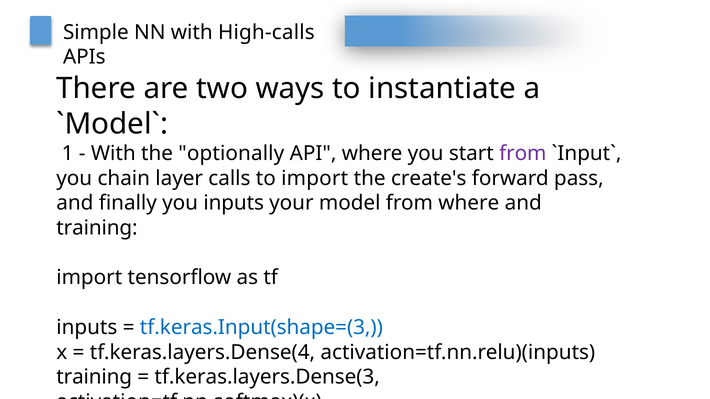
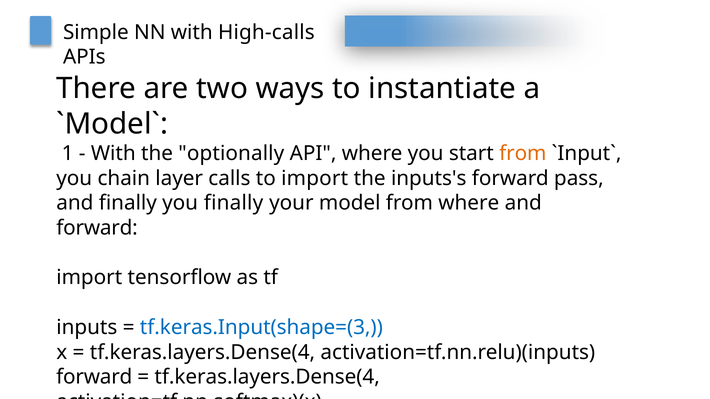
from at (523, 154) colour: purple -> orange
create's: create's -> inputs's
you inputs: inputs -> finally
training at (97, 228): training -> forward
training at (94, 377): training -> forward
tf.keras.layers.Dense(3 at (267, 377): tf.keras.layers.Dense(3 -> tf.keras.layers.Dense(4
